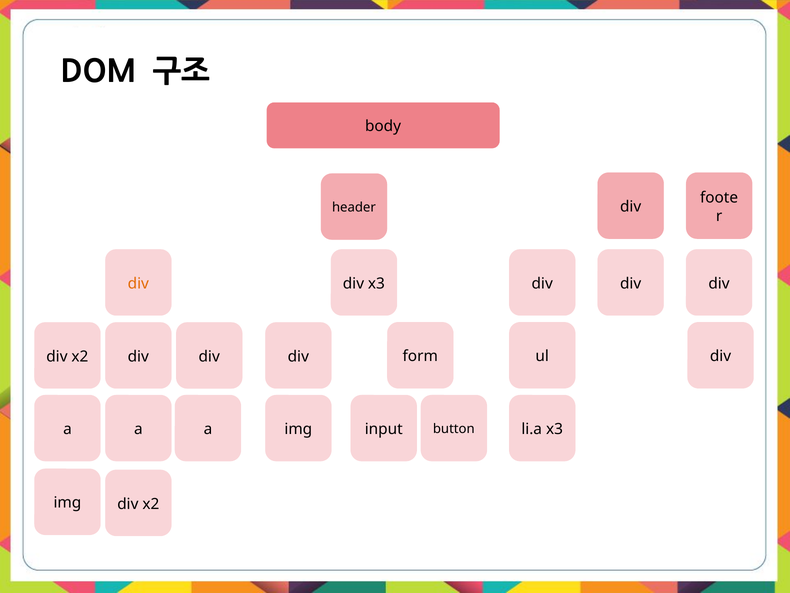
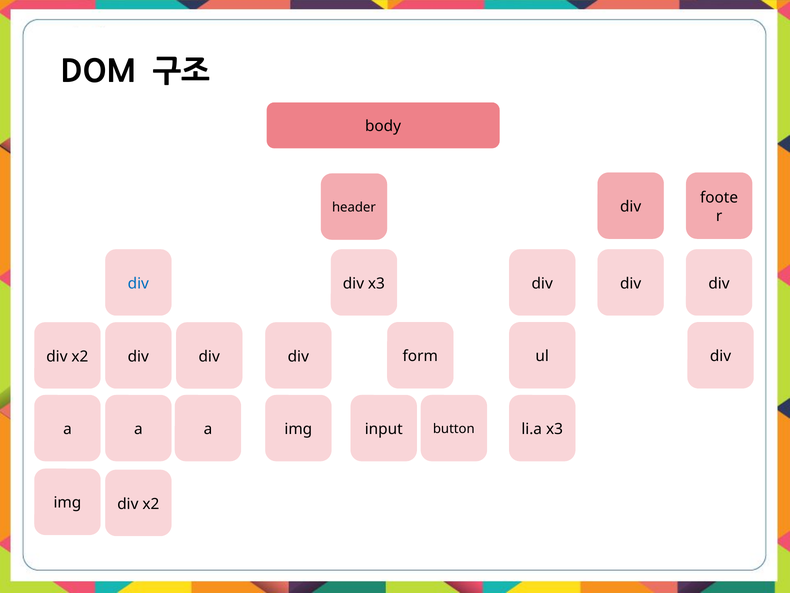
div at (138, 283) colour: orange -> blue
